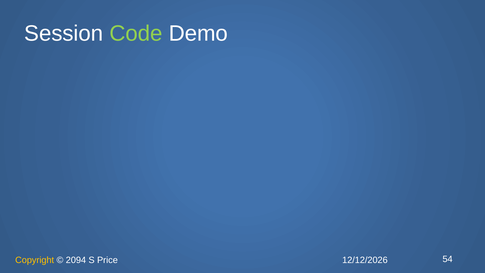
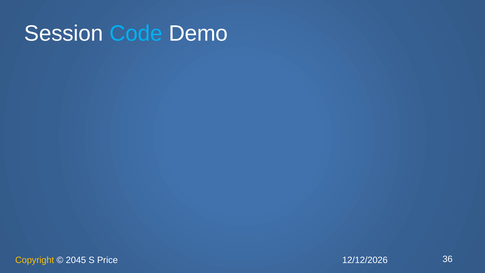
Code colour: light green -> light blue
2094: 2094 -> 2045
54: 54 -> 36
